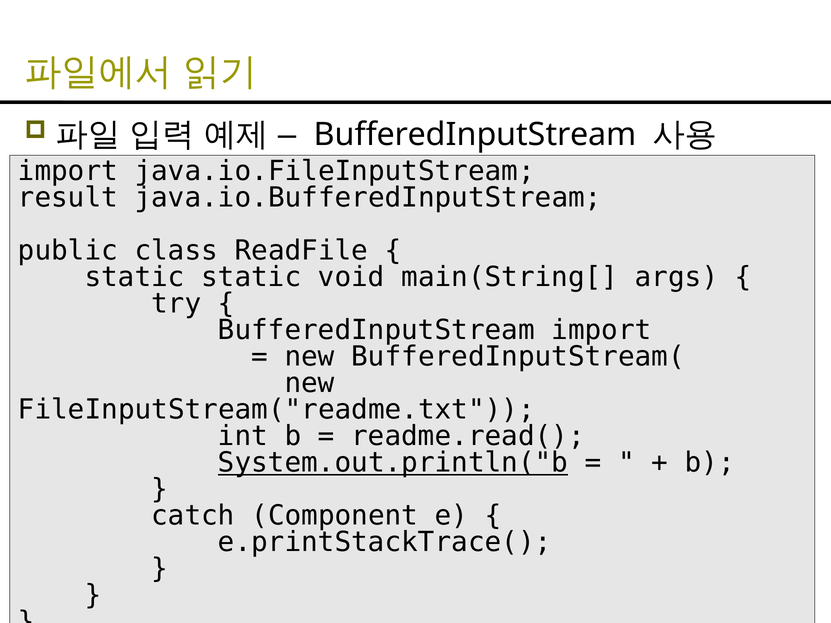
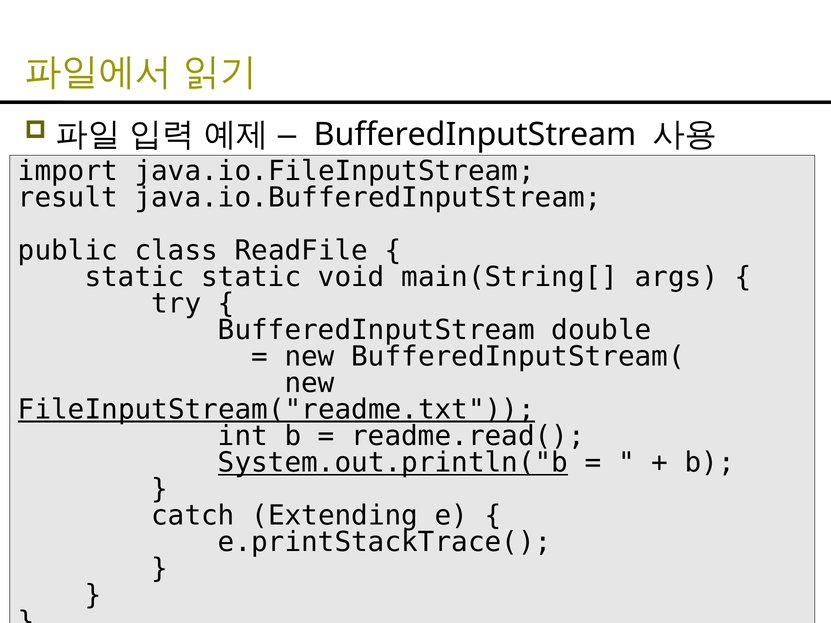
BufferedInputStream import: import -> double
FileInputStream("readme.txt underline: none -> present
Component: Component -> Extending
